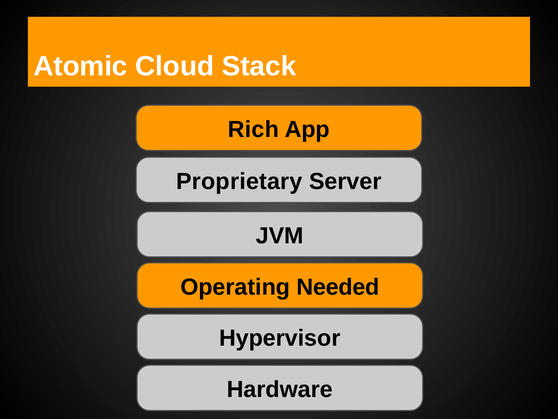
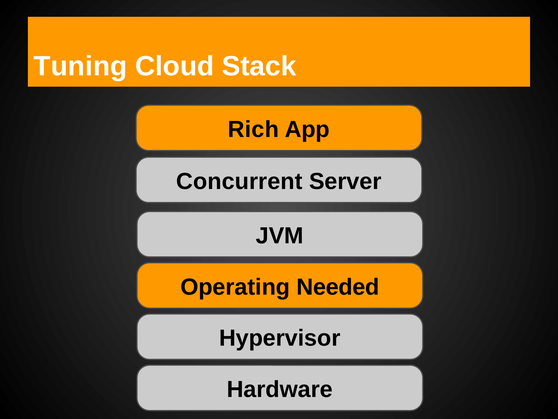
Atomic: Atomic -> Tuning
Proprietary: Proprietary -> Concurrent
